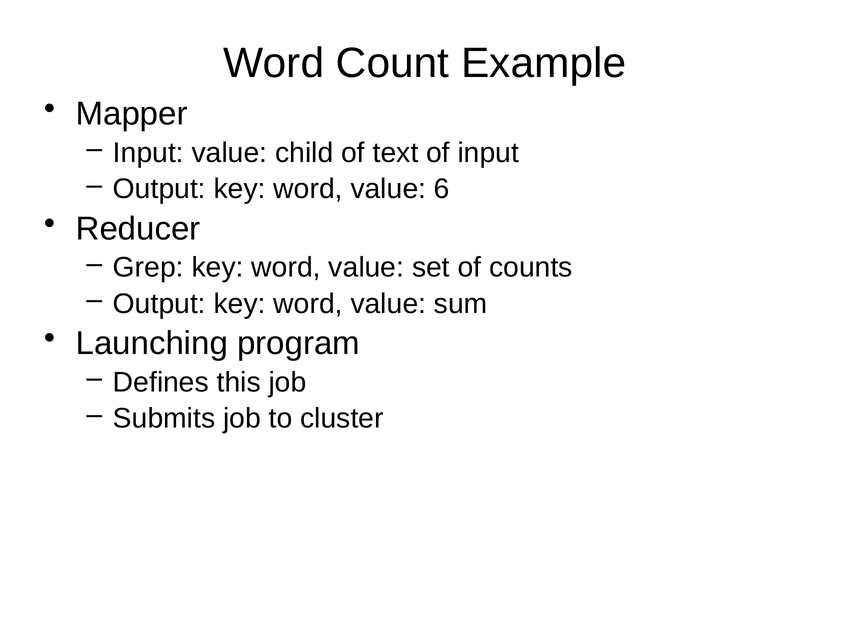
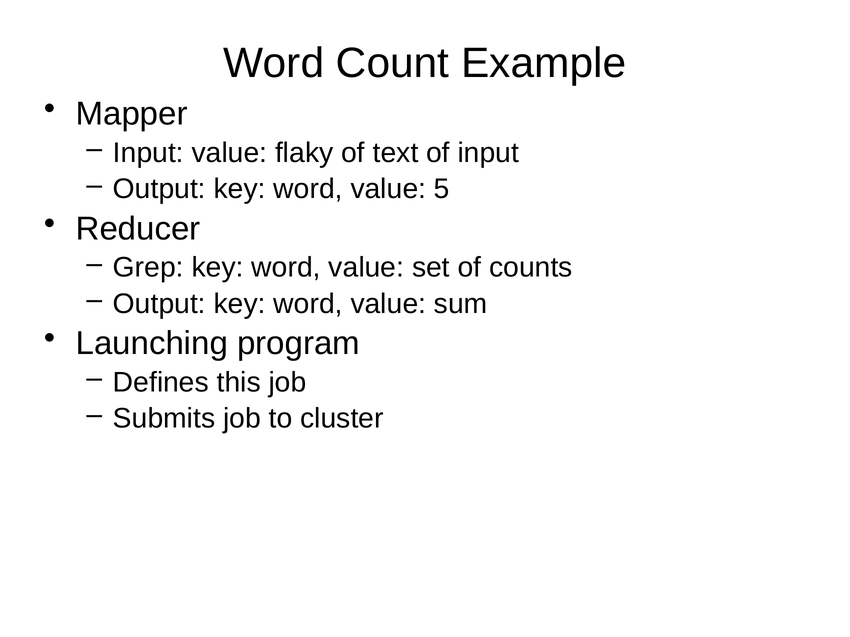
child: child -> flaky
6: 6 -> 5
